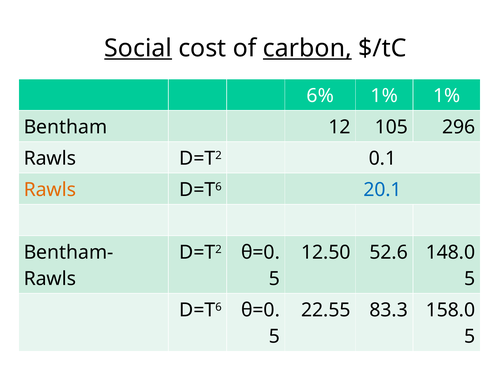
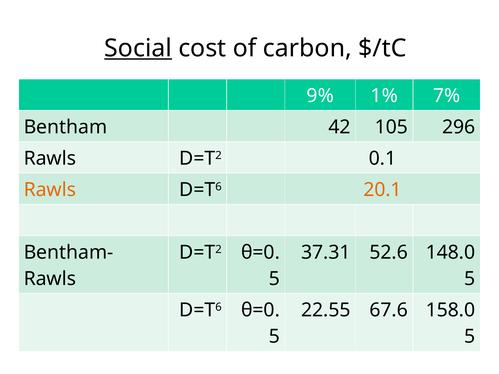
carbon underline: present -> none
6%: 6% -> 9%
1% 1%: 1% -> 7%
12: 12 -> 42
20.1 colour: blue -> orange
12.50: 12.50 -> 37.31
83.3: 83.3 -> 67.6
